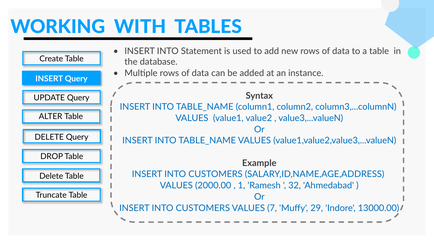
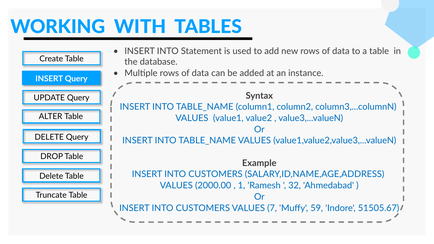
29: 29 -> 59
13000.00: 13000.00 -> 51505.67
